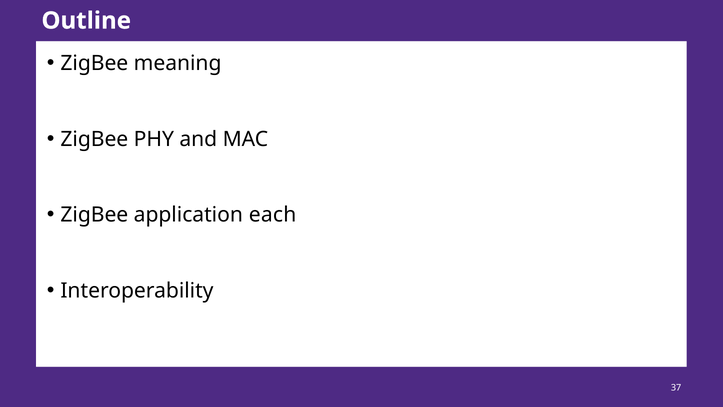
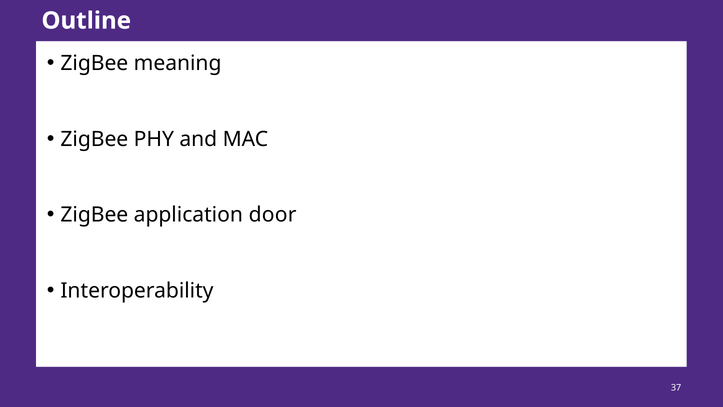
each: each -> door
